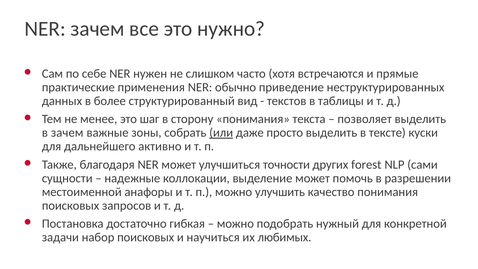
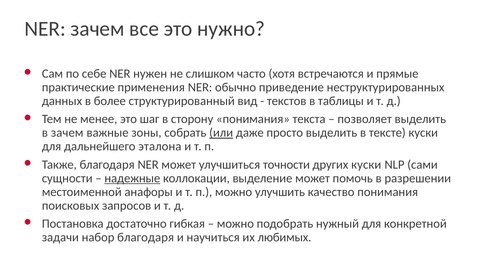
активно: активно -> эталона
других forest: forest -> куски
надежные underline: none -> present
набор поисковых: поисковых -> благодаря
